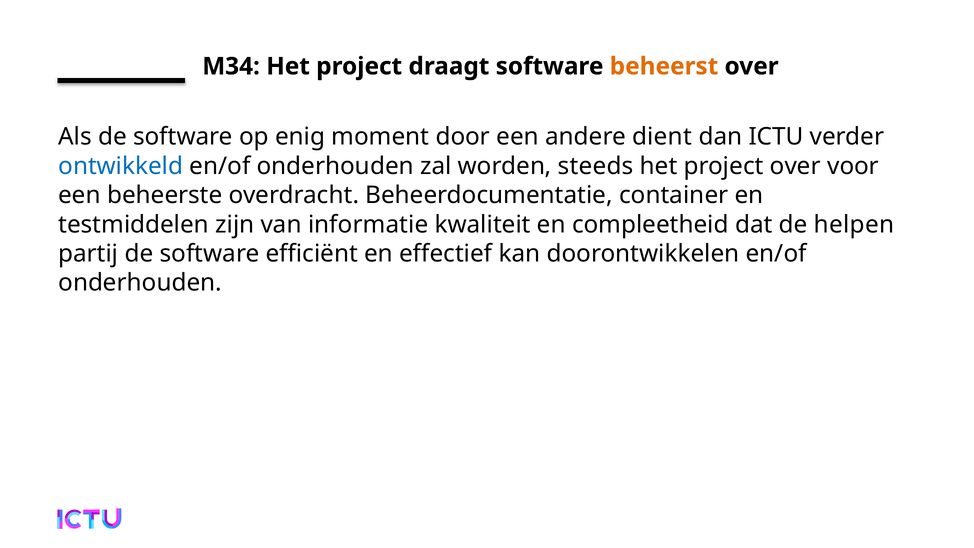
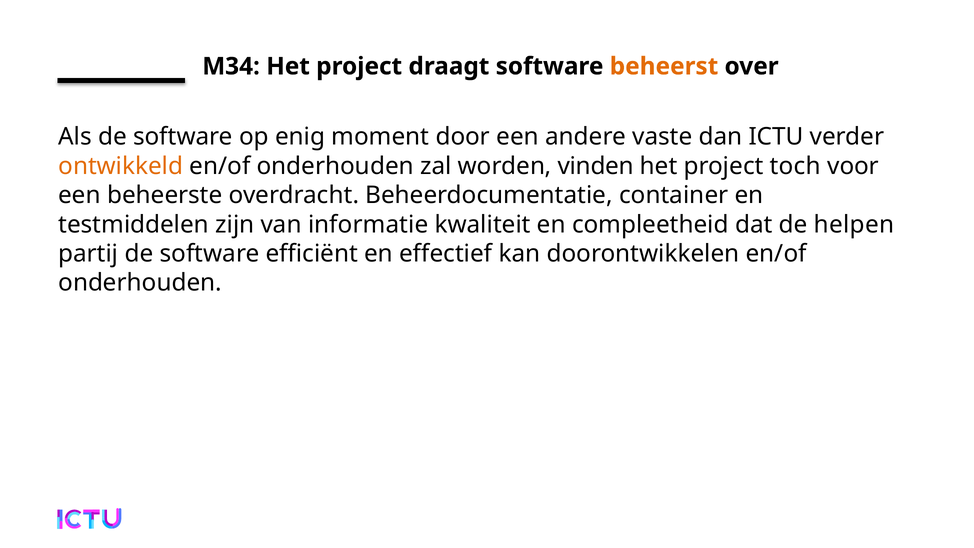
dient: dient -> vaste
ontwikkeld colour: blue -> orange
steeds: steeds -> vinden
project over: over -> toch
